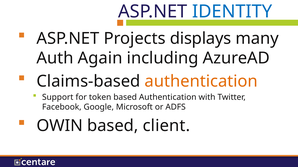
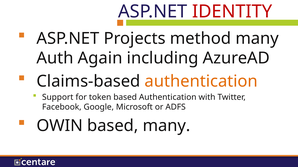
IDENTITY colour: blue -> red
displays: displays -> method
based client: client -> many
